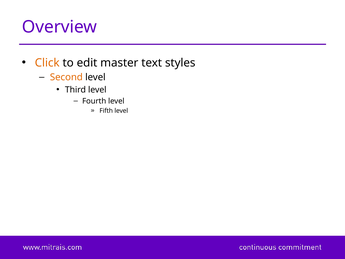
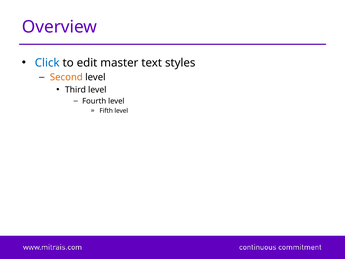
Click colour: orange -> blue
